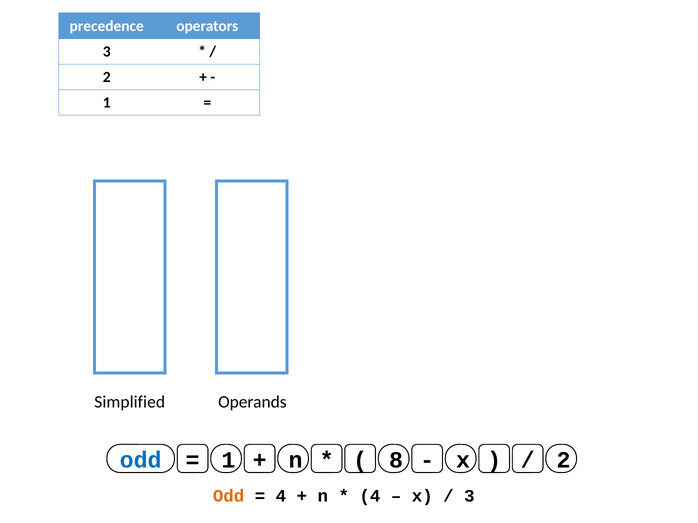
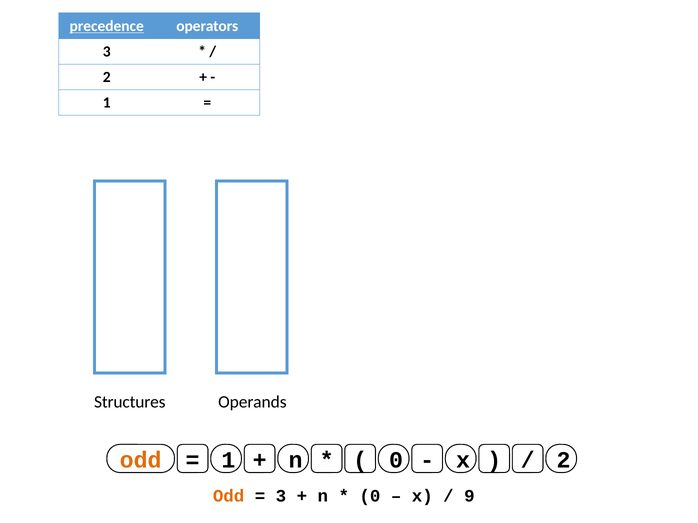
precedence underline: none -> present
Simplified: Simplified -> Structures
odd at (141, 461) colour: blue -> orange
1 8: 8 -> 0
4 at (281, 497): 4 -> 3
4 at (370, 497): 4 -> 0
3 at (469, 497): 3 -> 9
